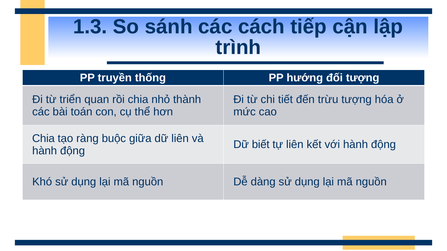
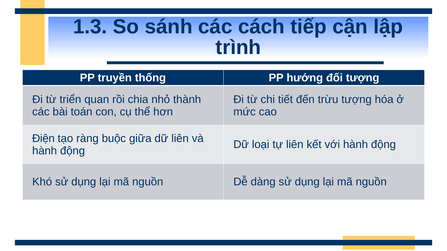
Chia at (43, 139): Chia -> Điện
biết: biết -> loại
